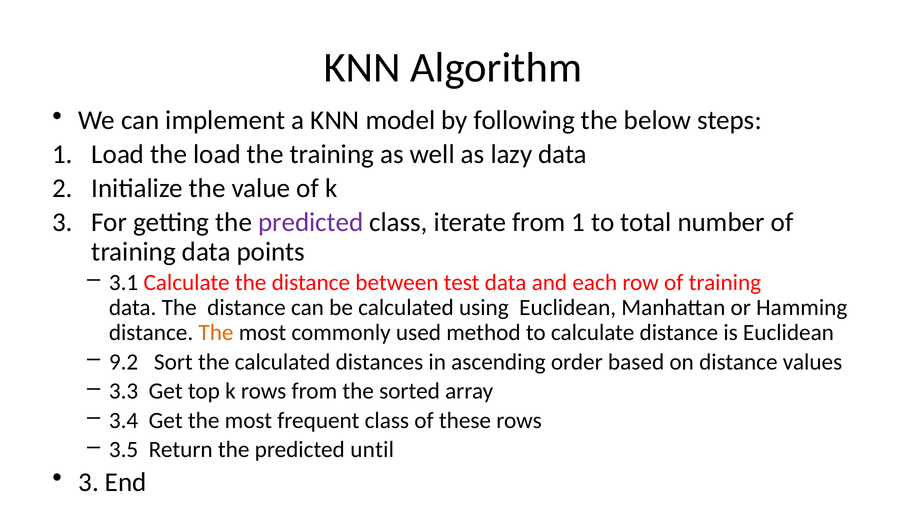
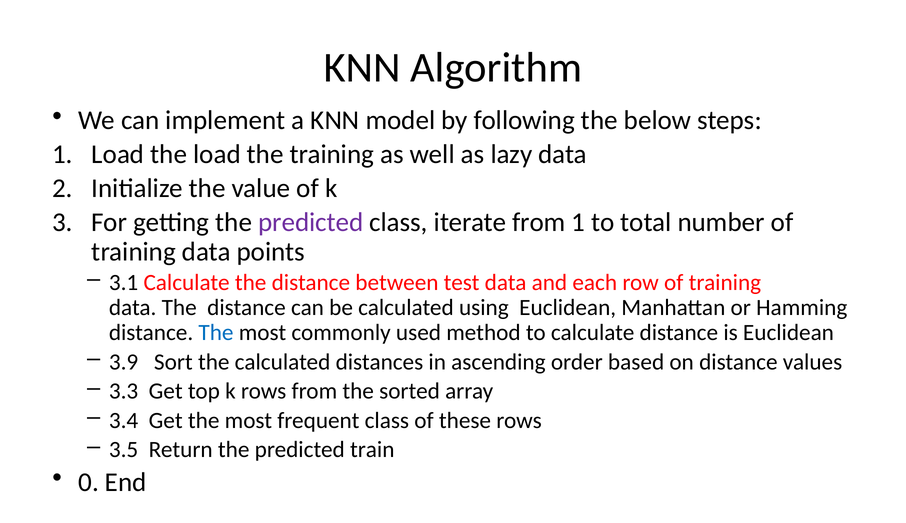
The at (216, 333) colour: orange -> blue
9.2: 9.2 -> 3.9
until: until -> train
3 at (89, 482): 3 -> 0
